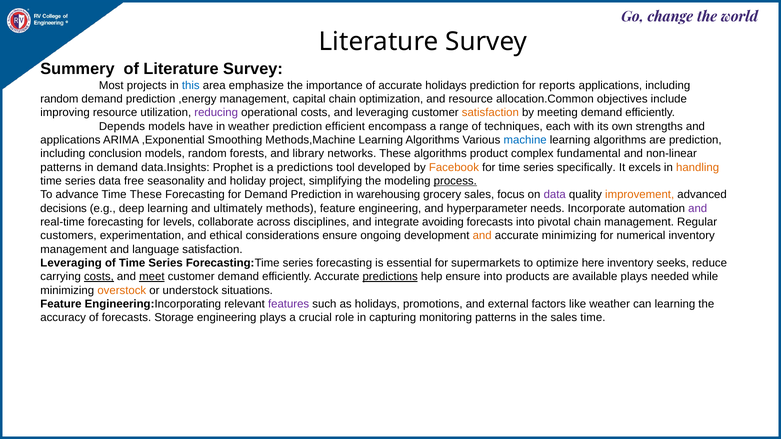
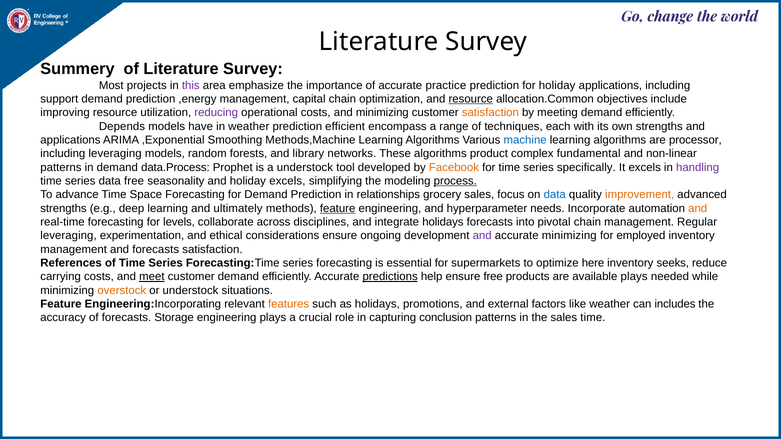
this colour: blue -> purple
accurate holidays: holidays -> practice
for reports: reports -> holiday
random at (59, 99): random -> support
resource at (471, 99) underline: none -> present
and leveraging: leveraging -> minimizing
are prediction: prediction -> processor
including conclusion: conclusion -> leveraging
data.Insights: data.Insights -> data.Process
a predictions: predictions -> understock
handling colour: orange -> purple
holiday project: project -> excels
Time These: These -> Space
warehousing: warehousing -> relationships
data at (555, 195) colour: purple -> blue
decisions at (64, 208): decisions -> strengths
feature at (338, 208) underline: none -> present
and at (698, 208) colour: purple -> orange
integrate avoiding: avoiding -> holidays
customers at (69, 236): customers -> leveraging
and at (482, 236) colour: orange -> purple
numerical: numerical -> employed
and language: language -> forecasts
Leveraging at (71, 263): Leveraging -> References
costs at (99, 277) underline: present -> none
ensure into: into -> free
features colour: purple -> orange
can learning: learning -> includes
monitoring: monitoring -> conclusion
